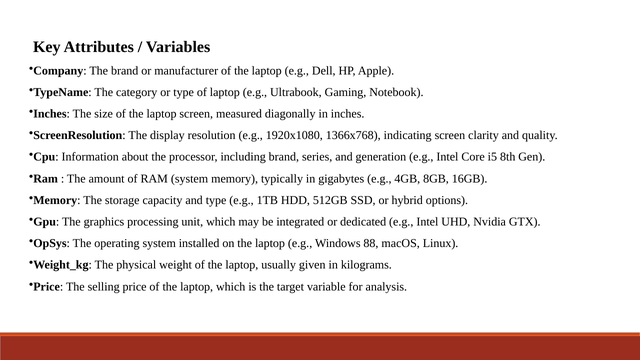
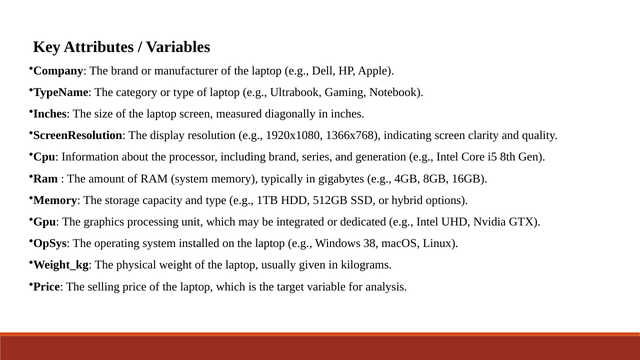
88: 88 -> 38
